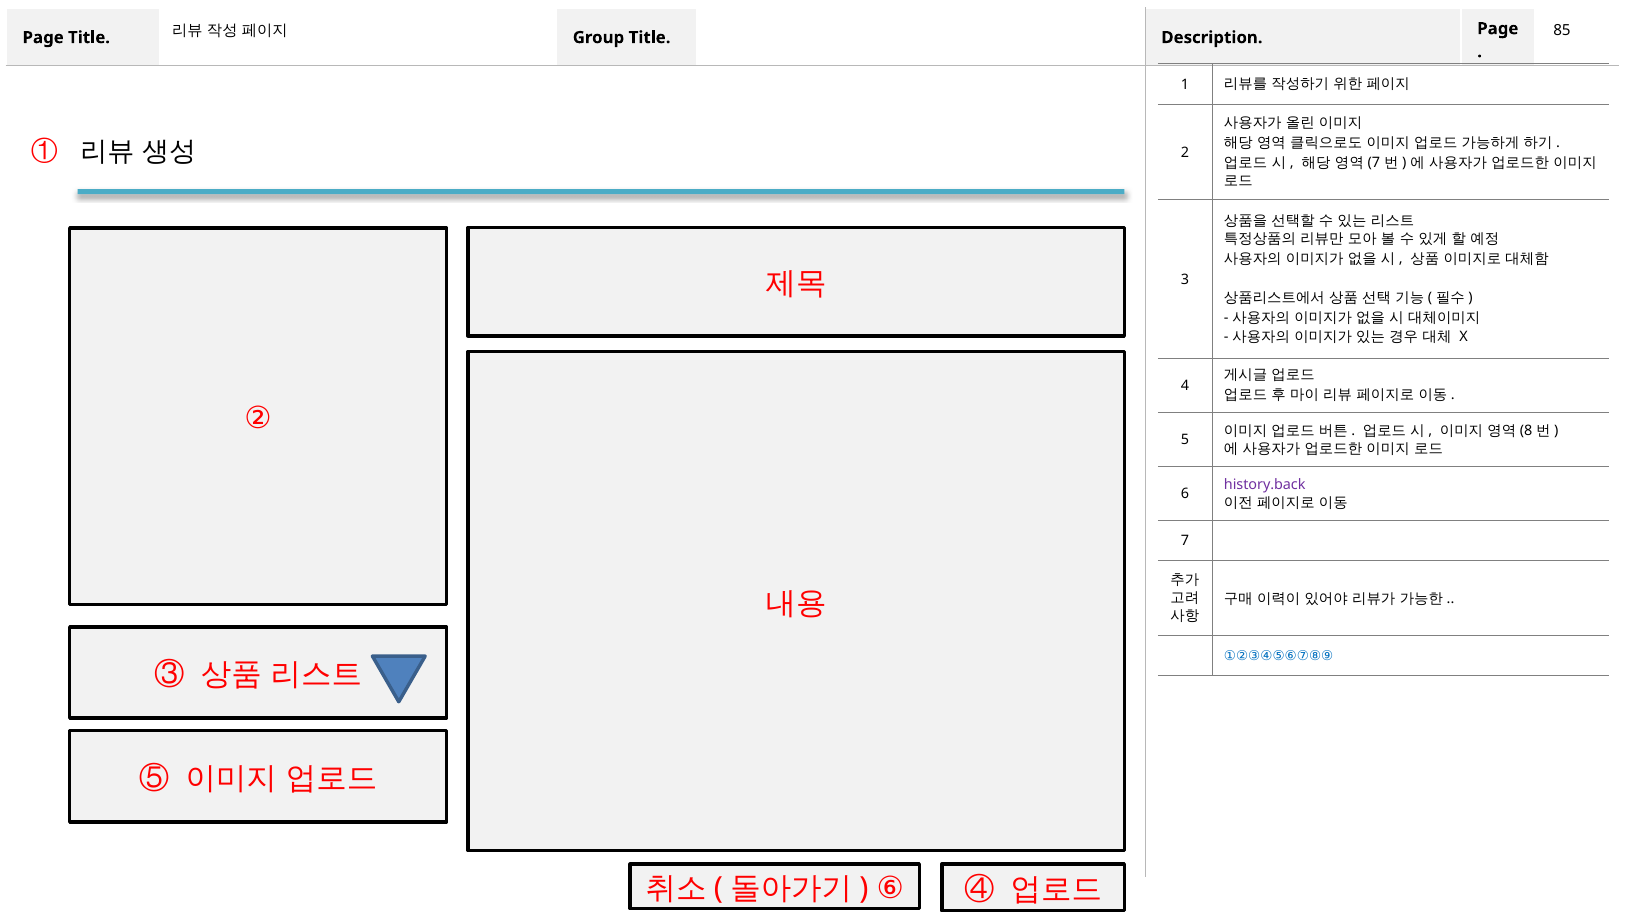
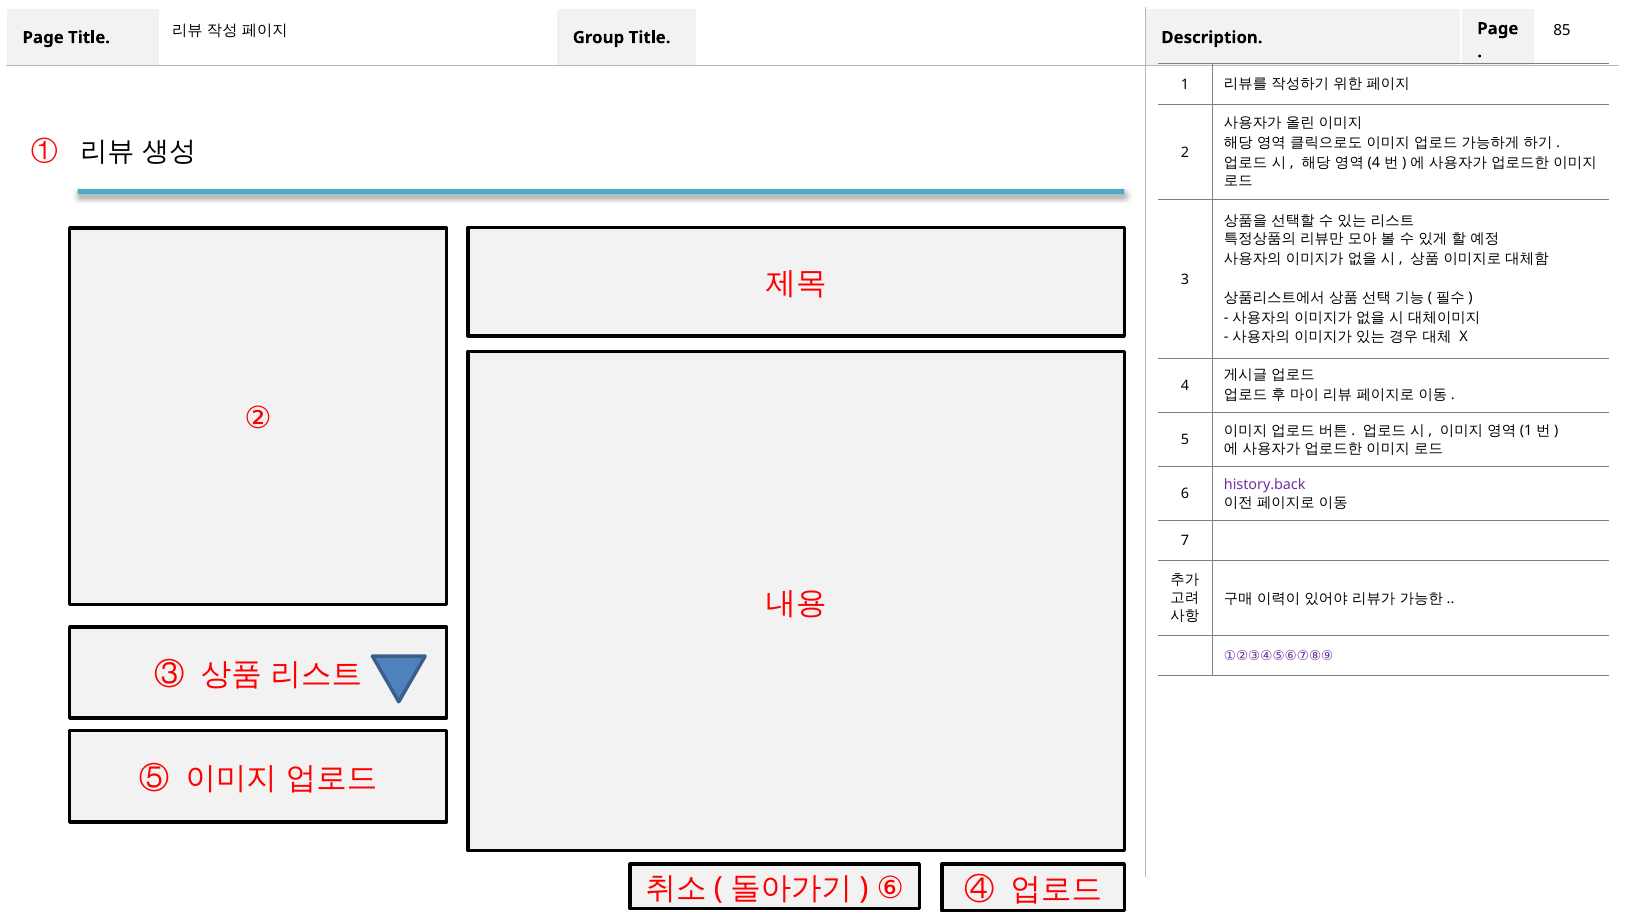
7 at (1374, 162): 7 -> 4
8 at (1526, 431): 8 -> 1
①②③④⑤⑥⑦⑧⑨ colour: blue -> purple
